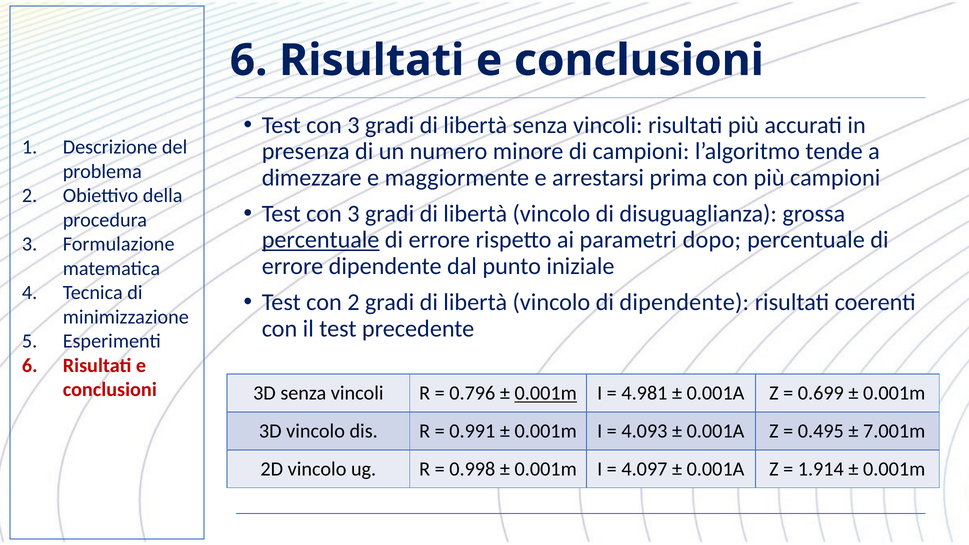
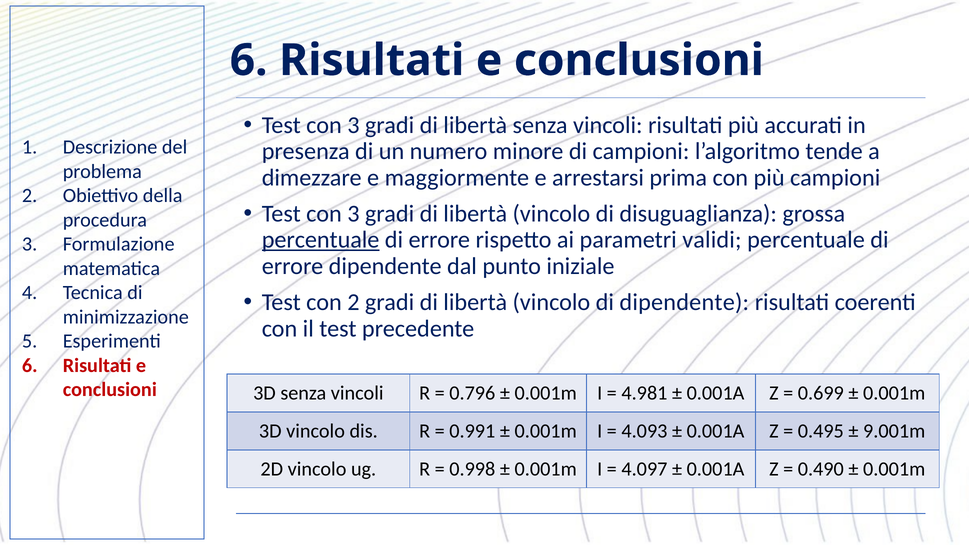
dopo: dopo -> validi
0.001m at (546, 393) underline: present -> none
7.001m: 7.001m -> 9.001m
1.914: 1.914 -> 0.490
